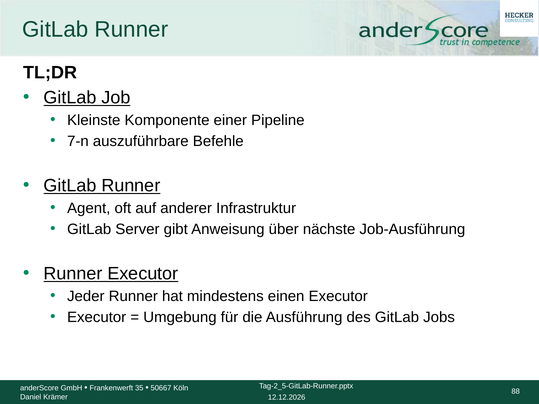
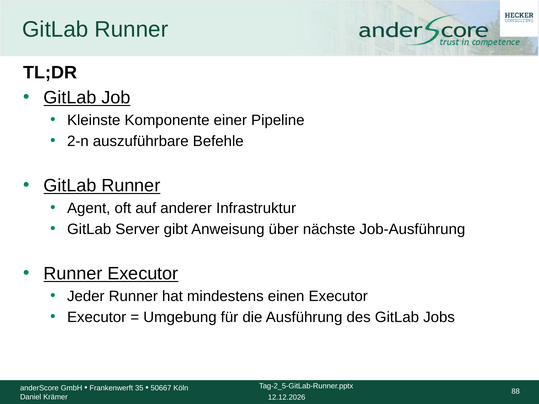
7-n: 7-n -> 2-n
